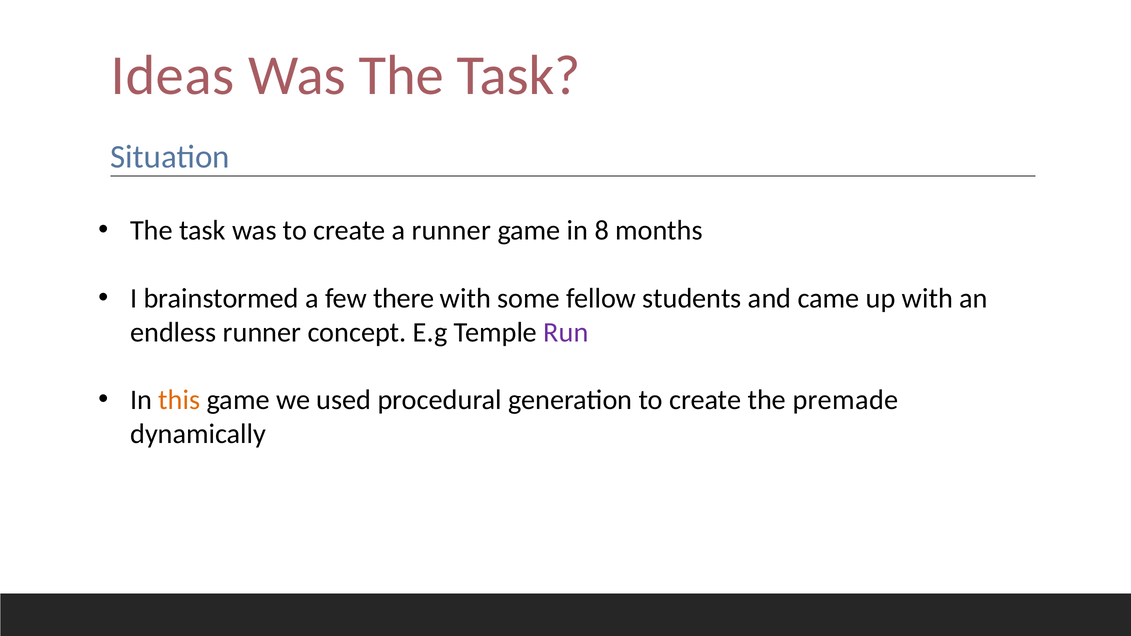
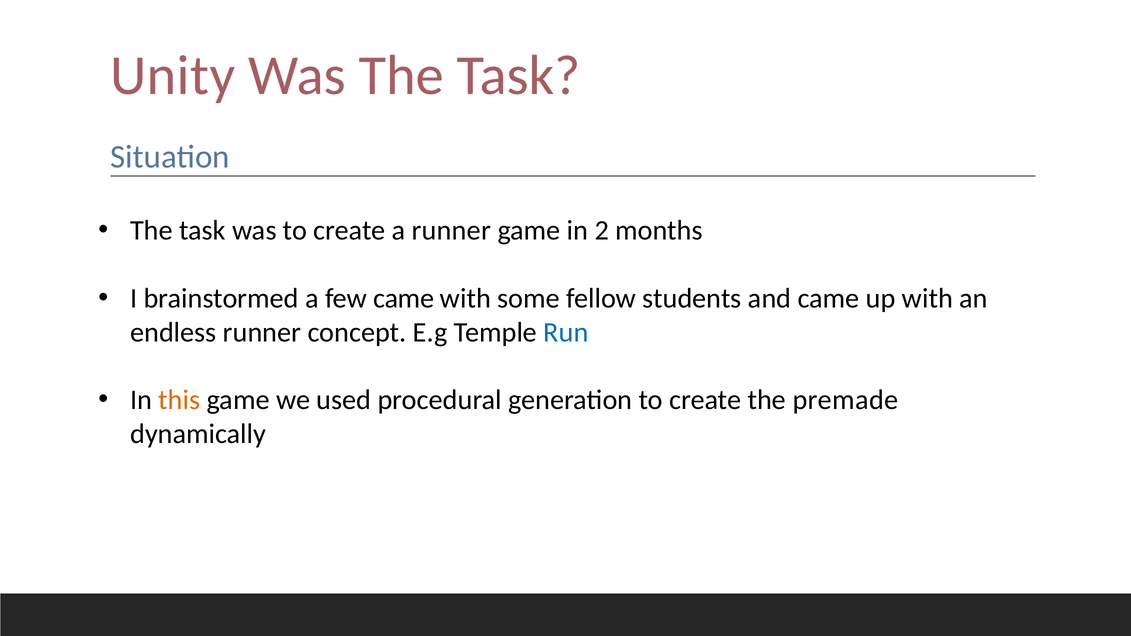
Ideas: Ideas -> Unity
8: 8 -> 2
few there: there -> came
Run colour: purple -> blue
